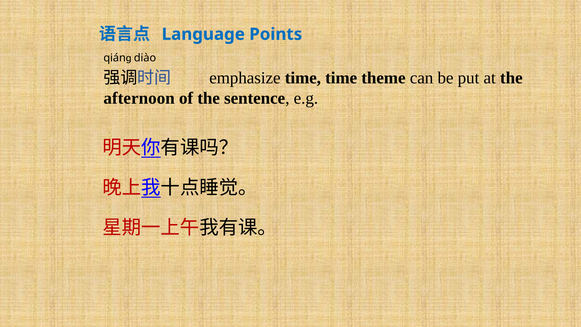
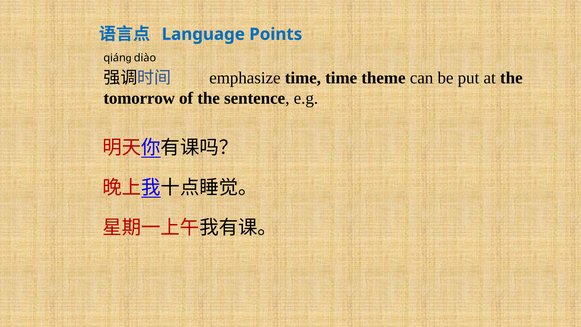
afternoon: afternoon -> tomorrow
